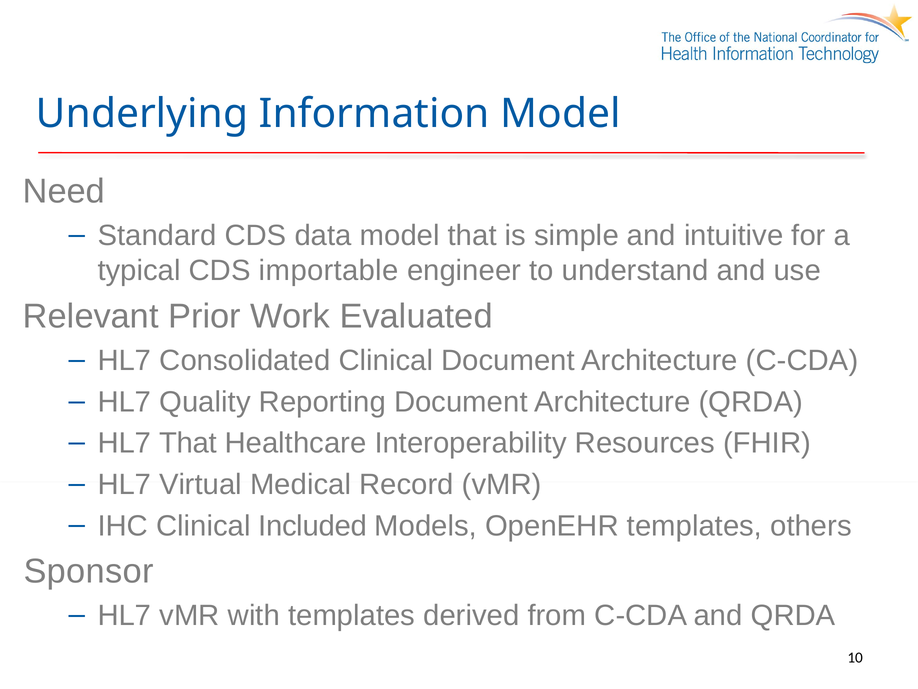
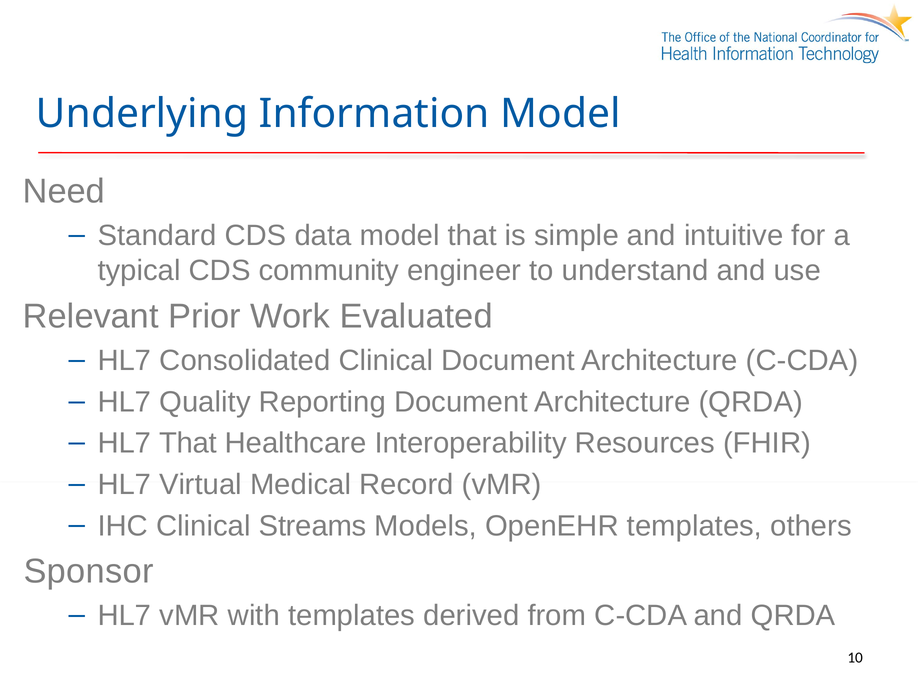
importable: importable -> community
Included: Included -> Streams
